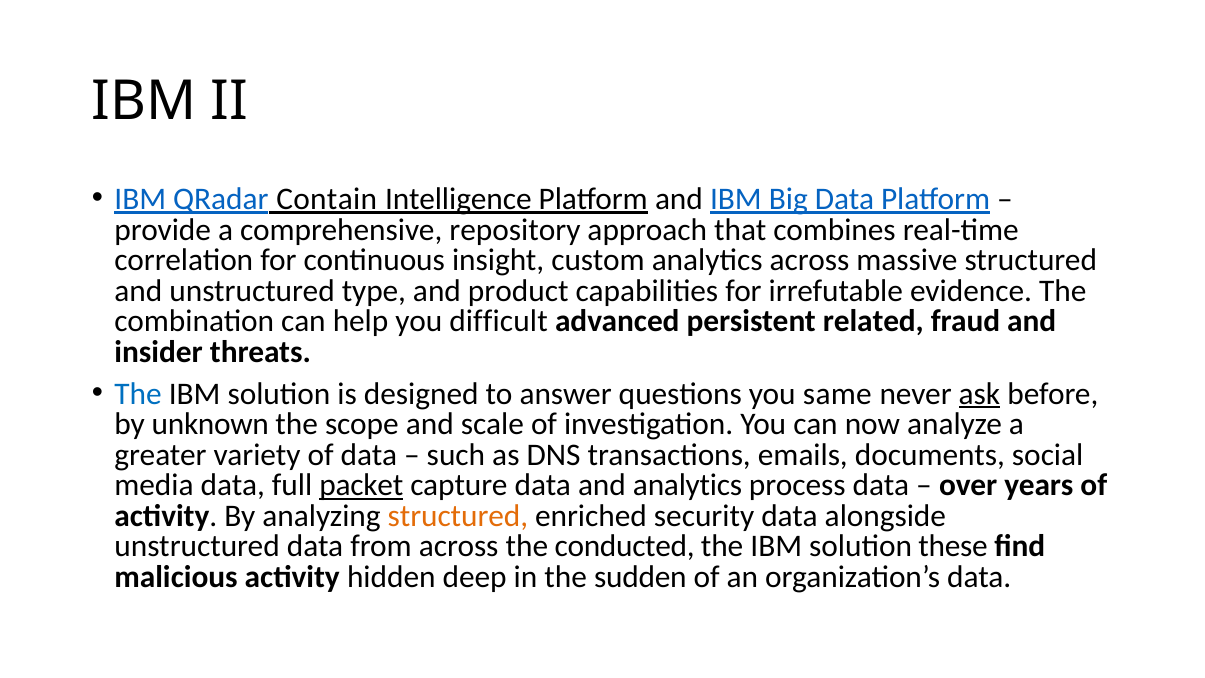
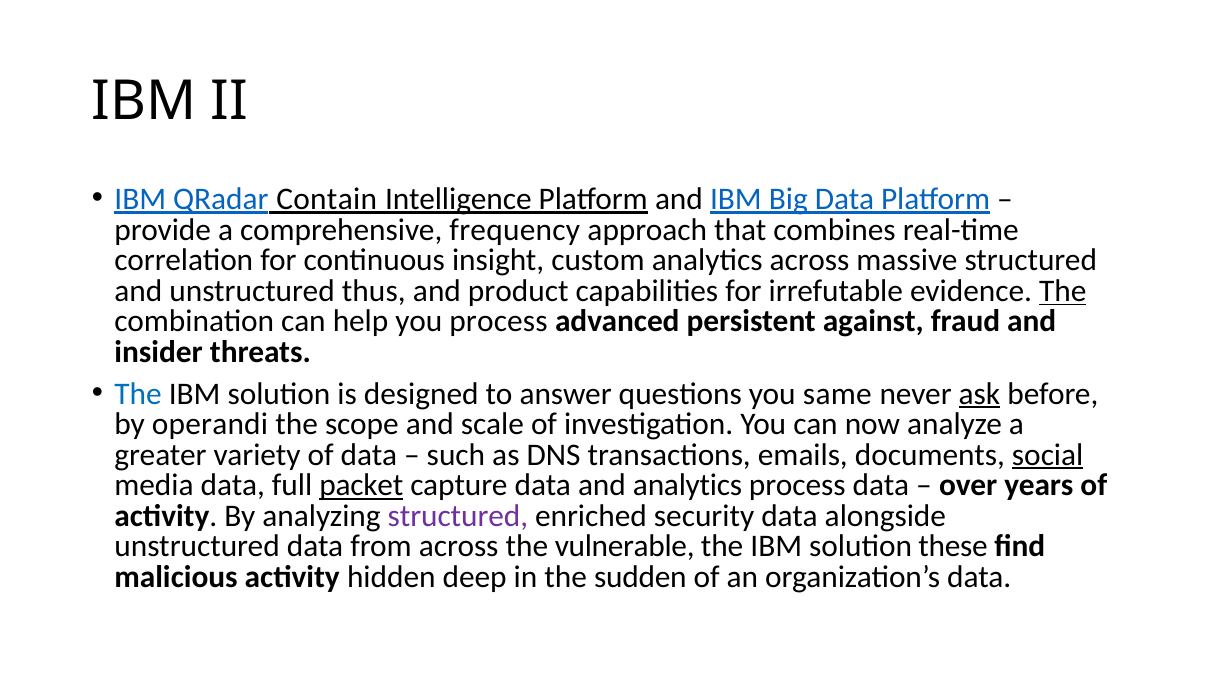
repository: repository -> frequency
type: type -> thus
The at (1063, 291) underline: none -> present
you difficult: difficult -> process
related: related -> against
unknown: unknown -> operandi
social underline: none -> present
structured at (458, 516) colour: orange -> purple
conducted: conducted -> vulnerable
